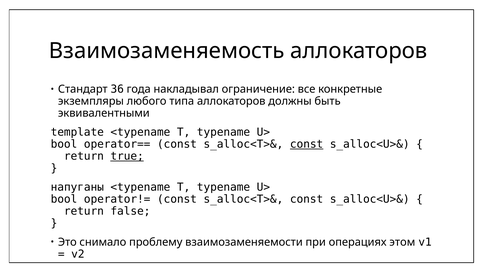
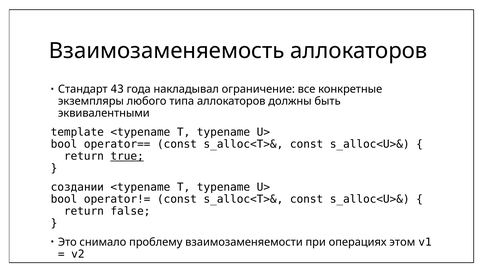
36: 36 -> 43
const at (307, 144) underline: present -> none
напуганы: напуганы -> создании
